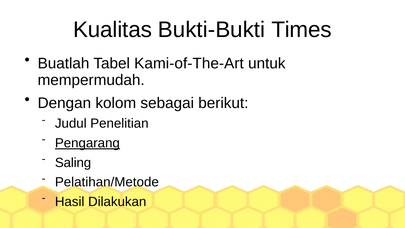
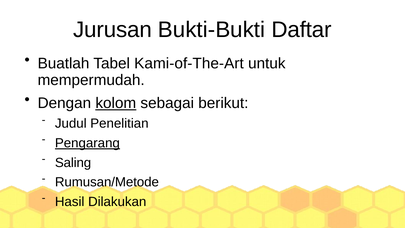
Kualitas: Kualitas -> Jurusan
Times: Times -> Daftar
kolom underline: none -> present
Pelatihan/Metode: Pelatihan/Metode -> Rumusan/Metode
